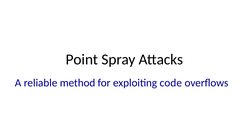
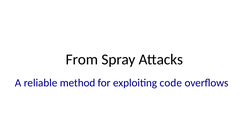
Point: Point -> From
